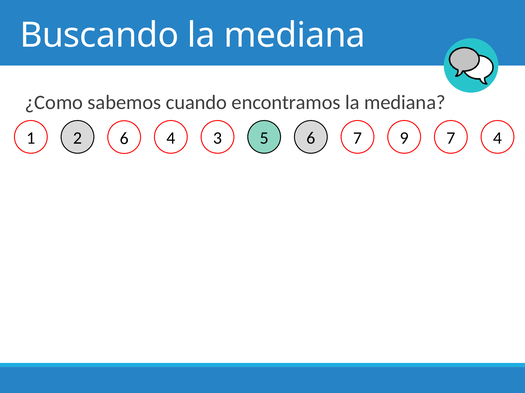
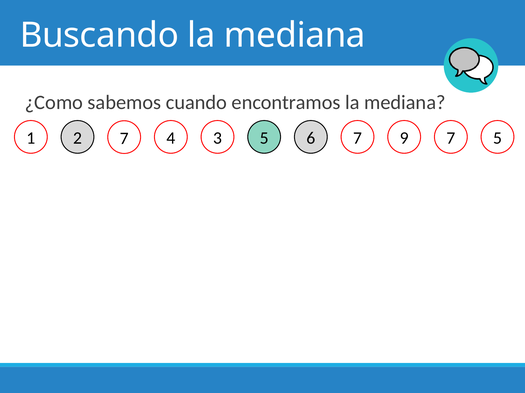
2 6: 6 -> 7
7 4: 4 -> 5
